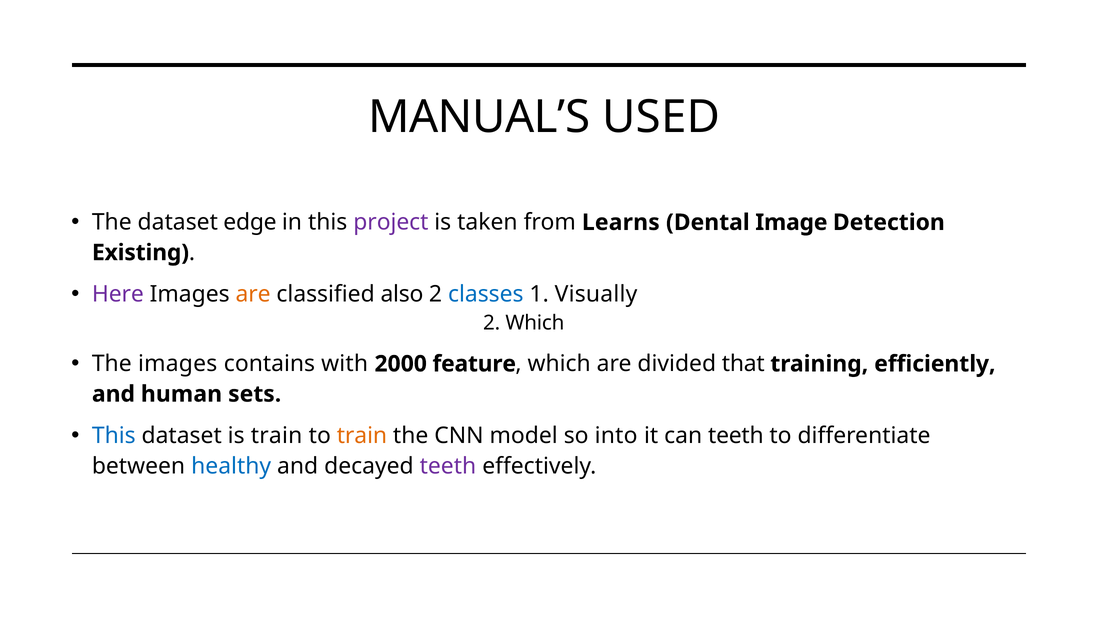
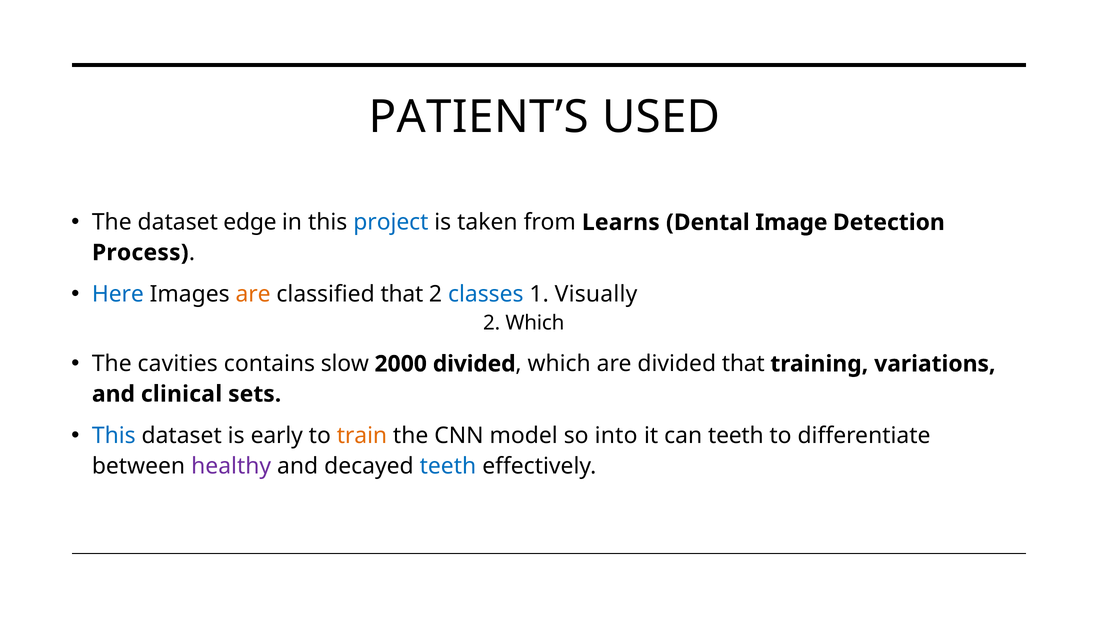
MANUAL’S: MANUAL’S -> PATIENT’S
project colour: purple -> blue
Existing: Existing -> Process
Here colour: purple -> blue
classified also: also -> that
The images: images -> cavities
with: with -> slow
2000 feature: feature -> divided
efficiently: efficiently -> variations
human: human -> clinical
is train: train -> early
healthy colour: blue -> purple
teeth at (448, 466) colour: purple -> blue
